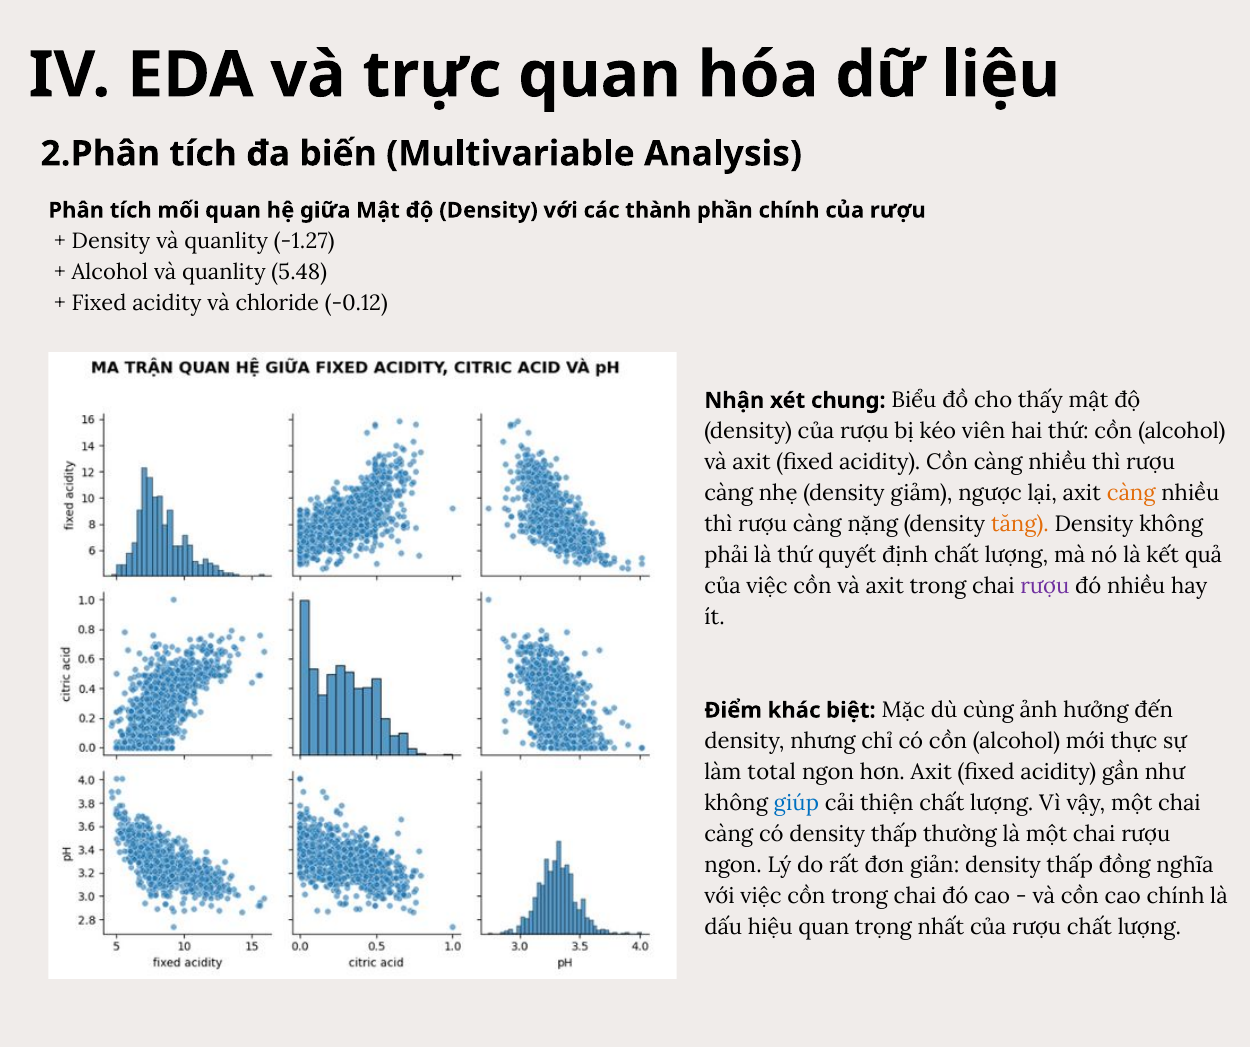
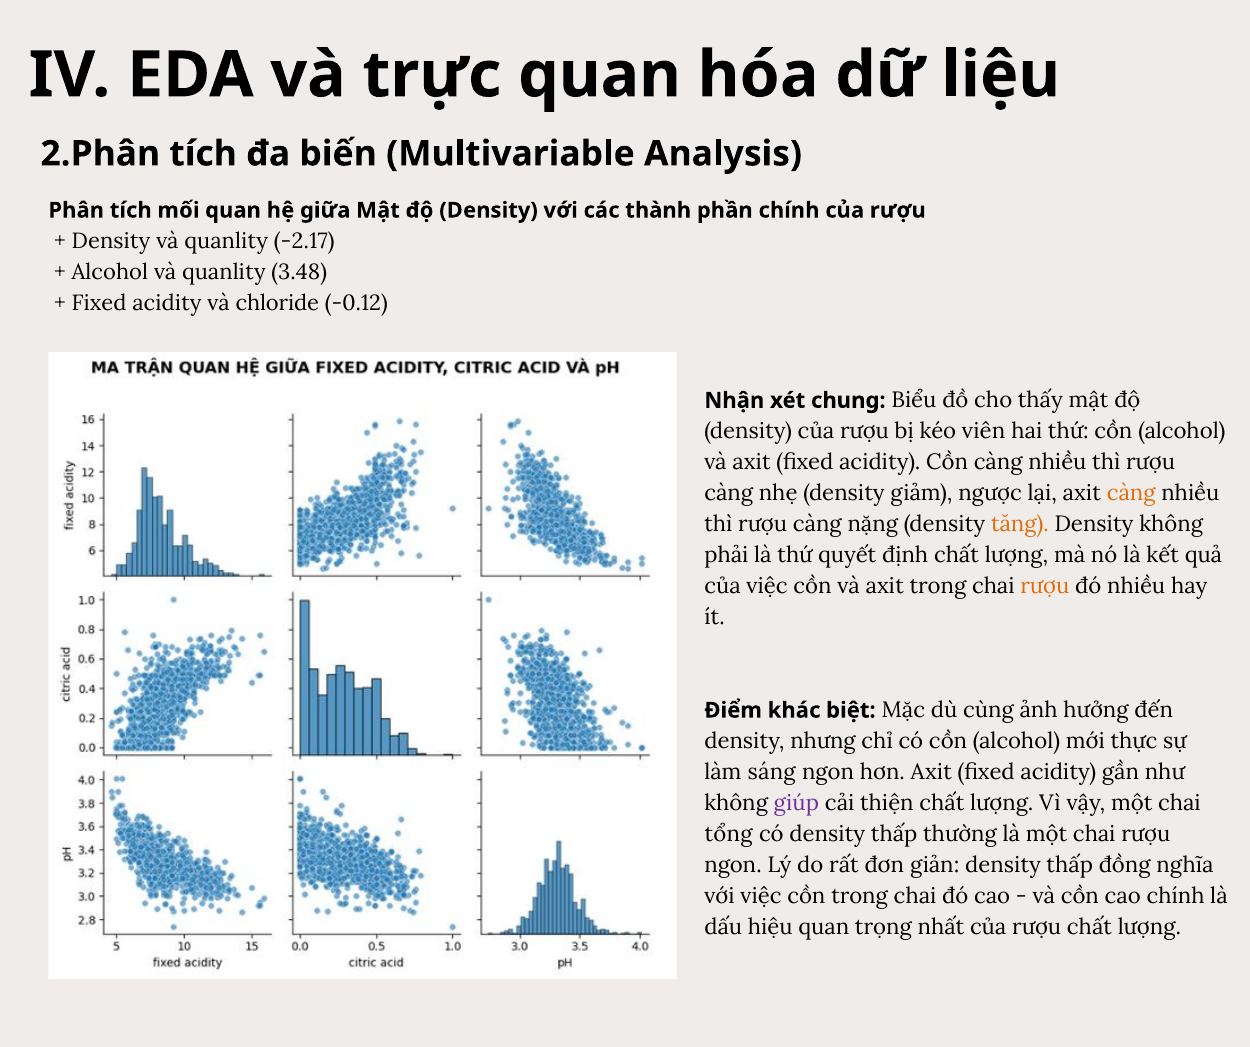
-1.27: -1.27 -> -2.17
5.48: 5.48 -> 3.48
rượu at (1045, 587) colour: purple -> orange
total: total -> sáng
giúp colour: blue -> purple
càng at (729, 835): càng -> tổng
